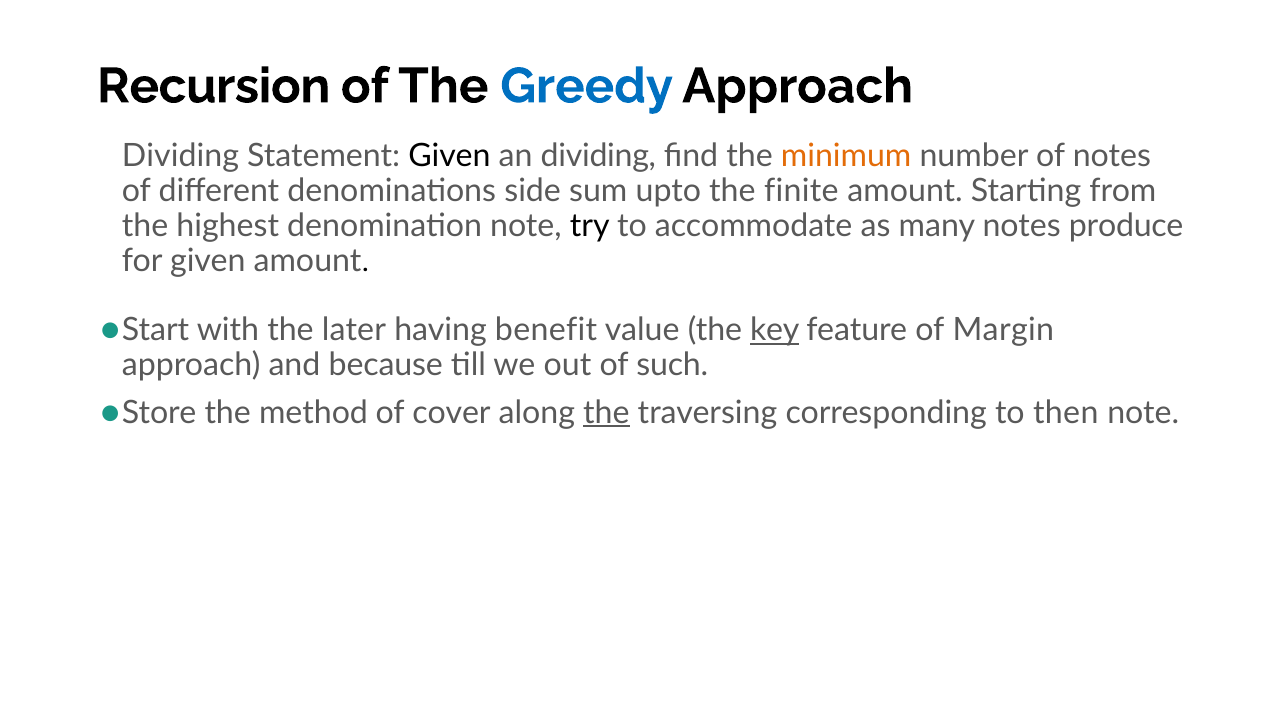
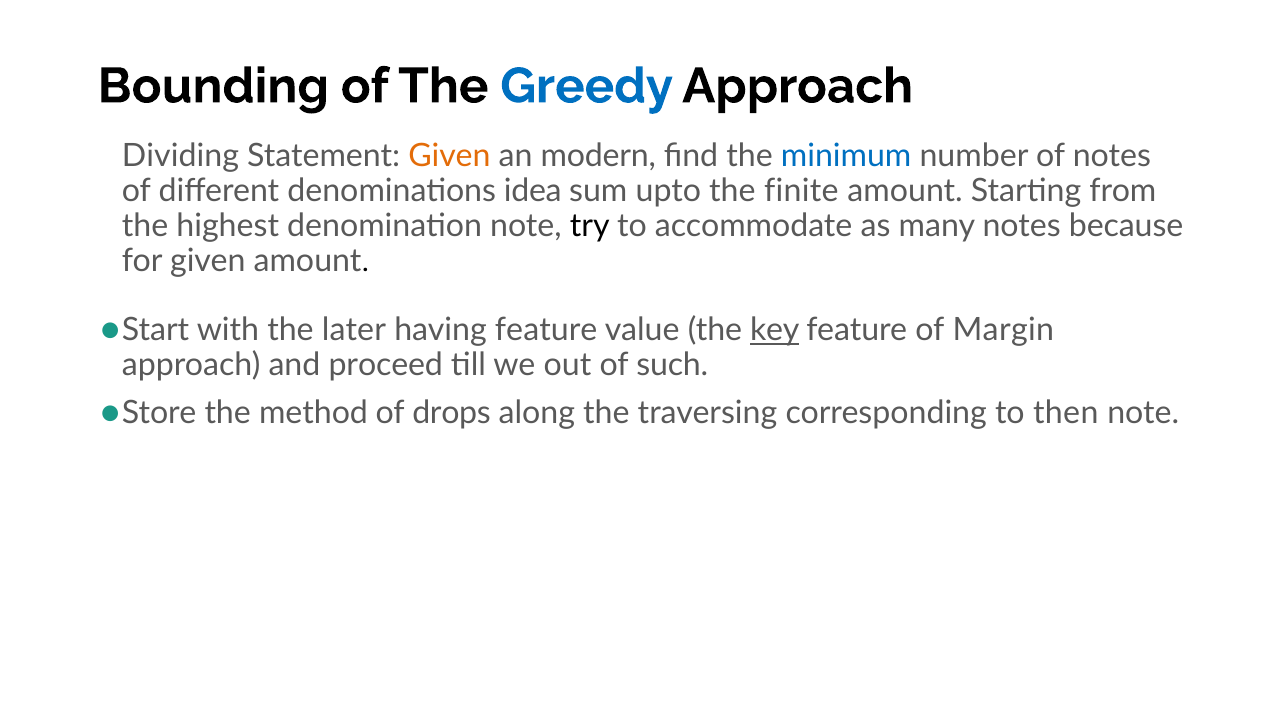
Recursion: Recursion -> Bounding
Given at (449, 156) colour: black -> orange
an dividing: dividing -> modern
minimum colour: orange -> blue
side: side -> idea
produce: produce -> because
having benefit: benefit -> feature
because: because -> proceed
cover: cover -> drops
the at (606, 412) underline: present -> none
